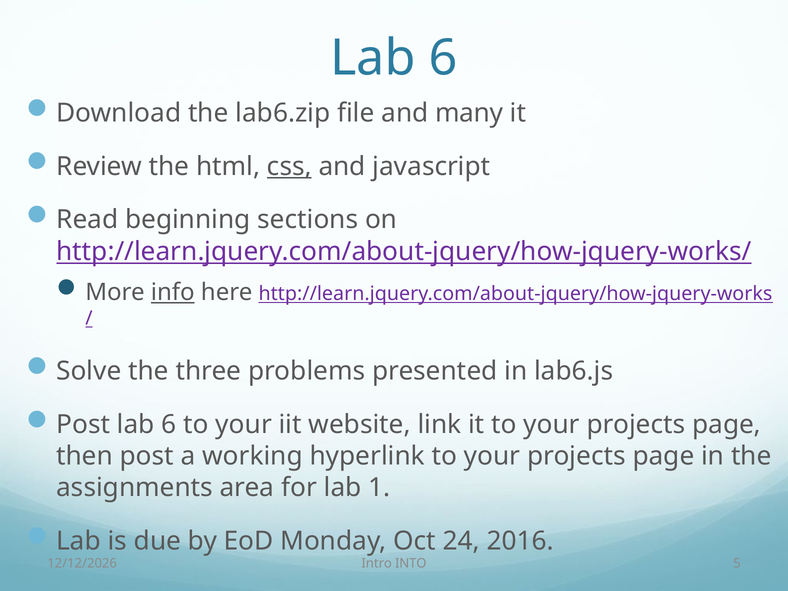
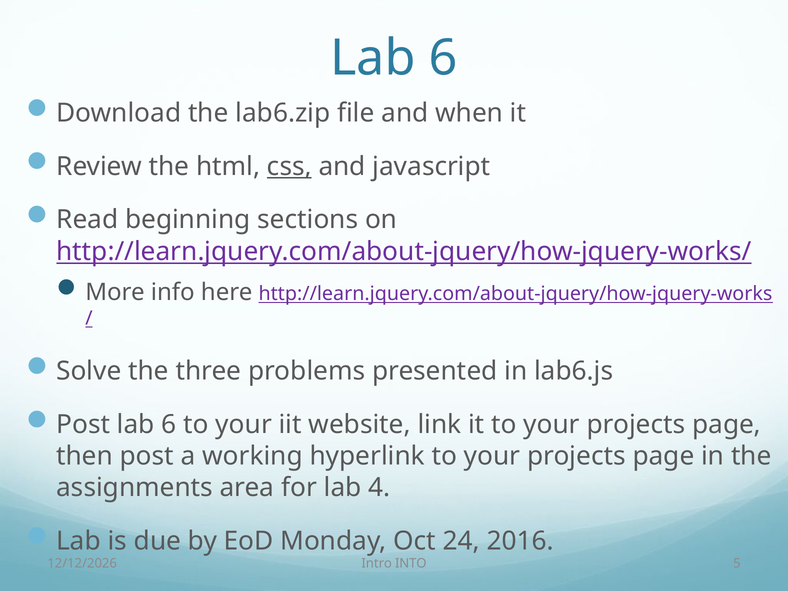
many: many -> when
info underline: present -> none
1: 1 -> 4
